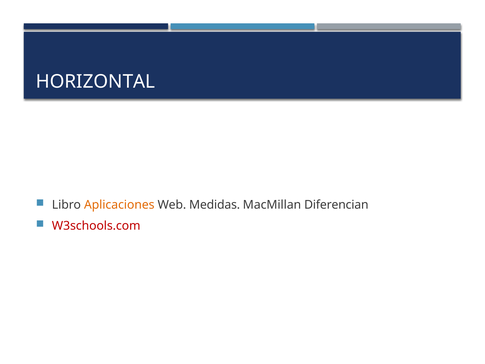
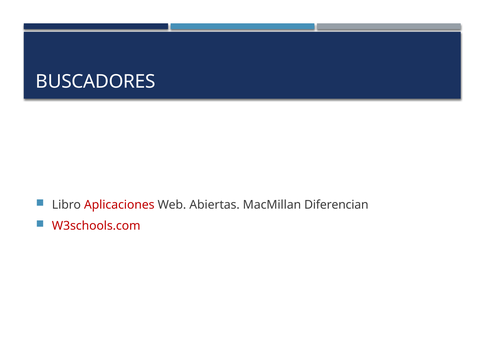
HORIZONTAL: HORIZONTAL -> BUSCADORES
Aplicaciones colour: orange -> red
Medidas: Medidas -> Abiertas
